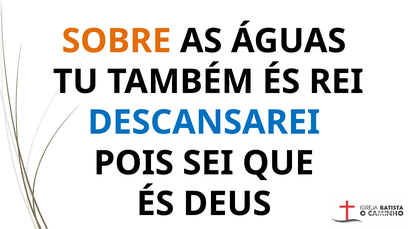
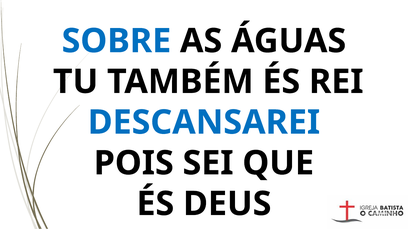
SOBRE colour: orange -> blue
